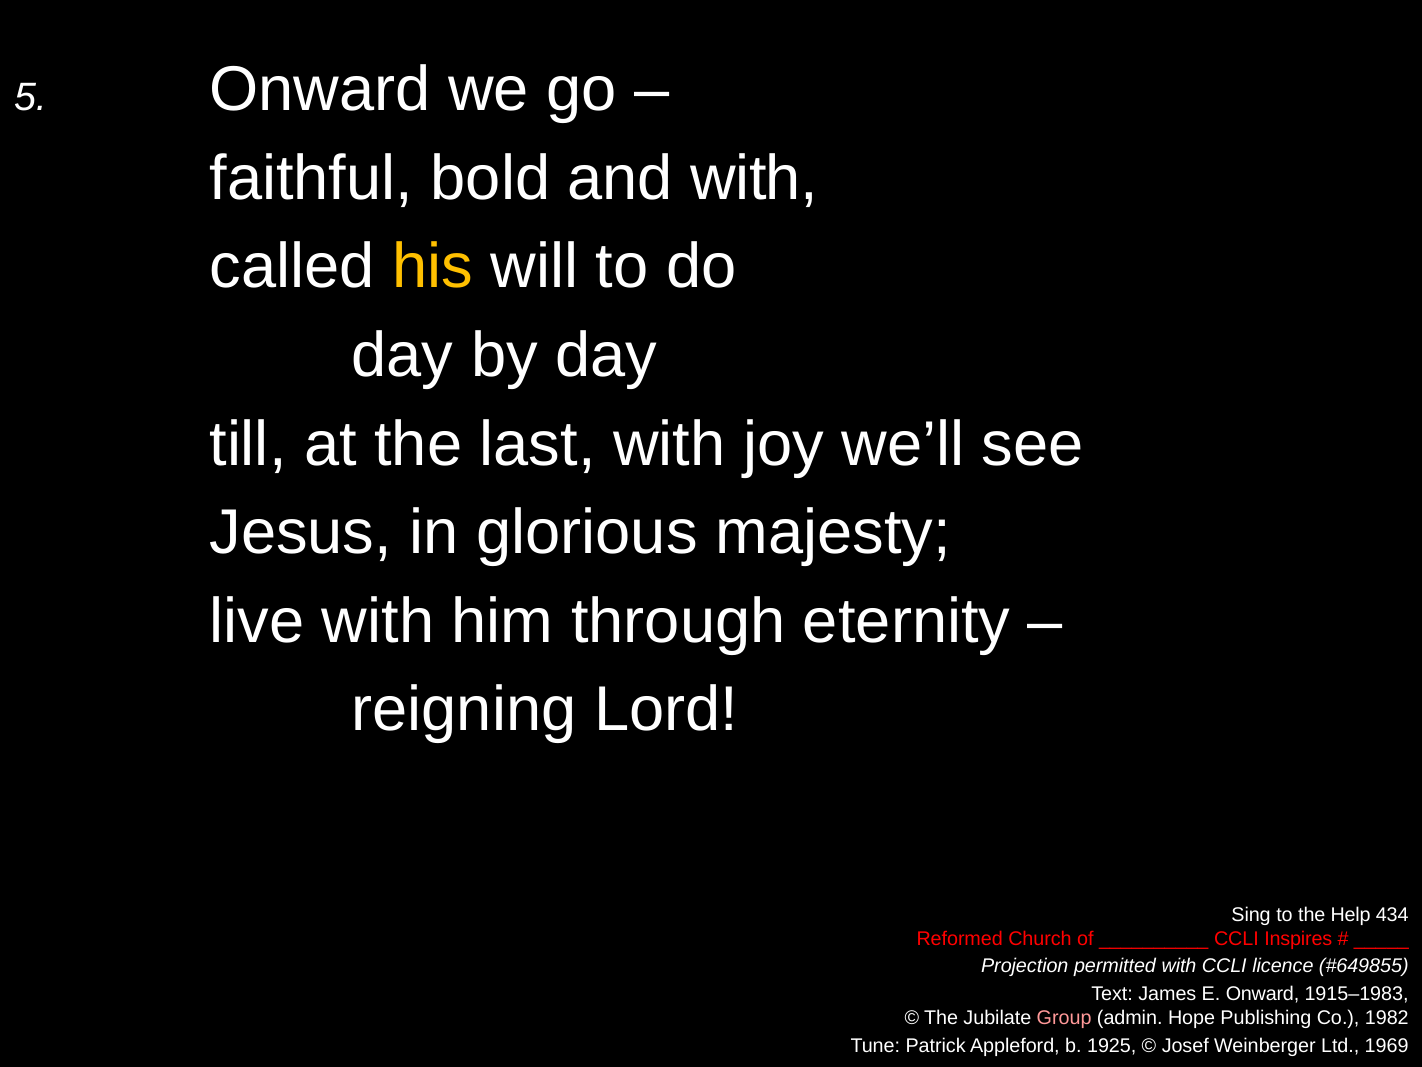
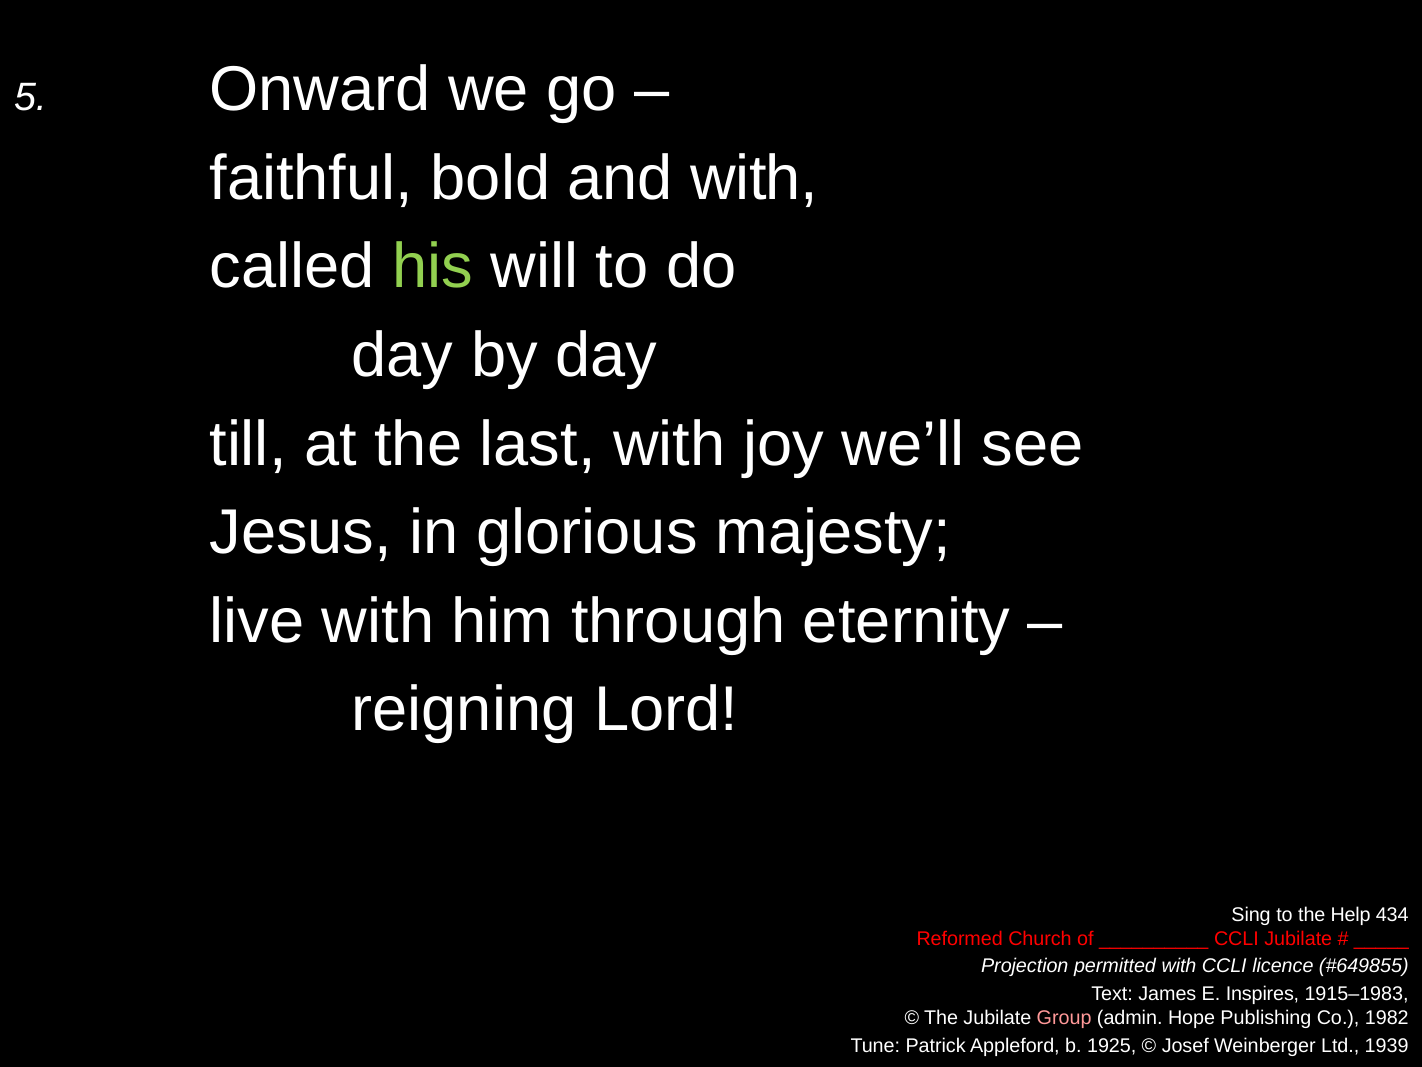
his colour: yellow -> light green
CCLI Inspires: Inspires -> Jubilate
E Onward: Onward -> Inspires
1969: 1969 -> 1939
